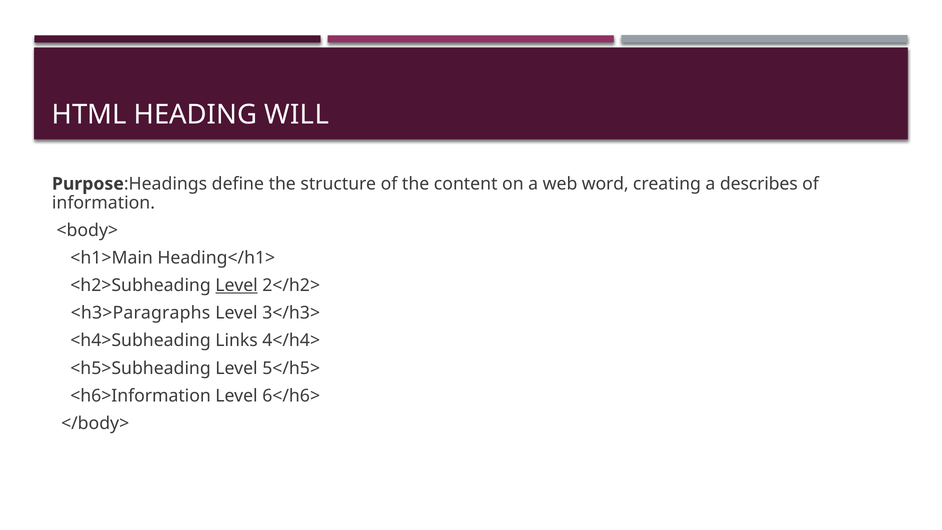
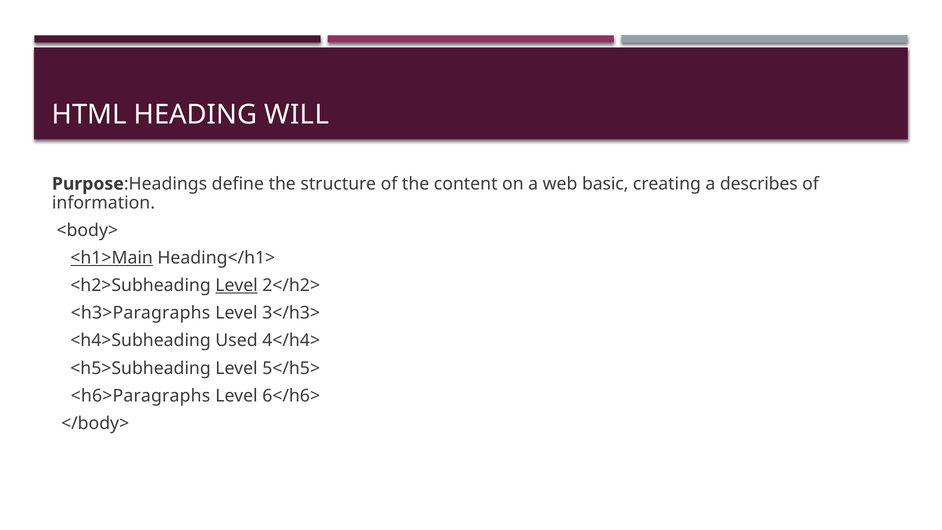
word: word -> basic
<h1>Main underline: none -> present
Links: Links -> Used
<h6>Information: <h6>Information -> <h6>Paragraphs
